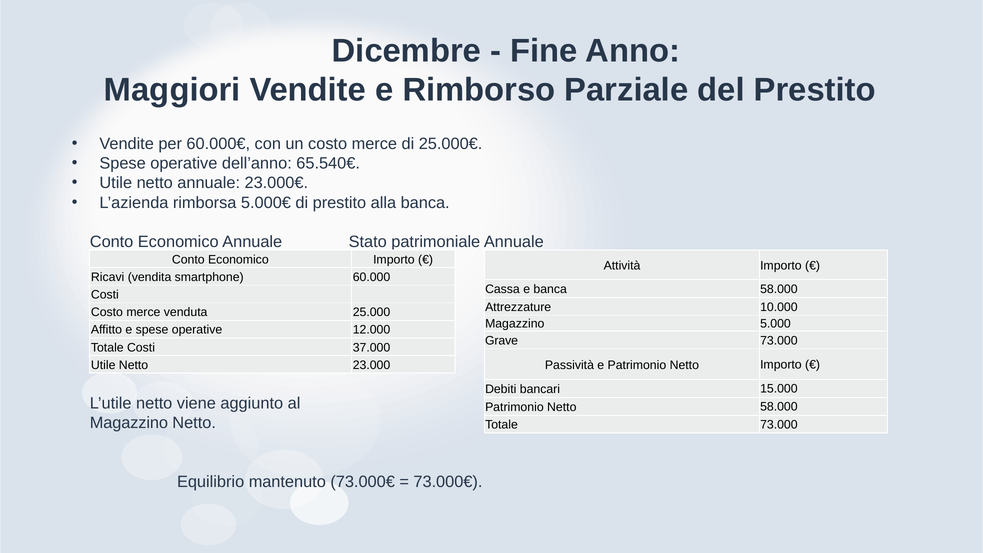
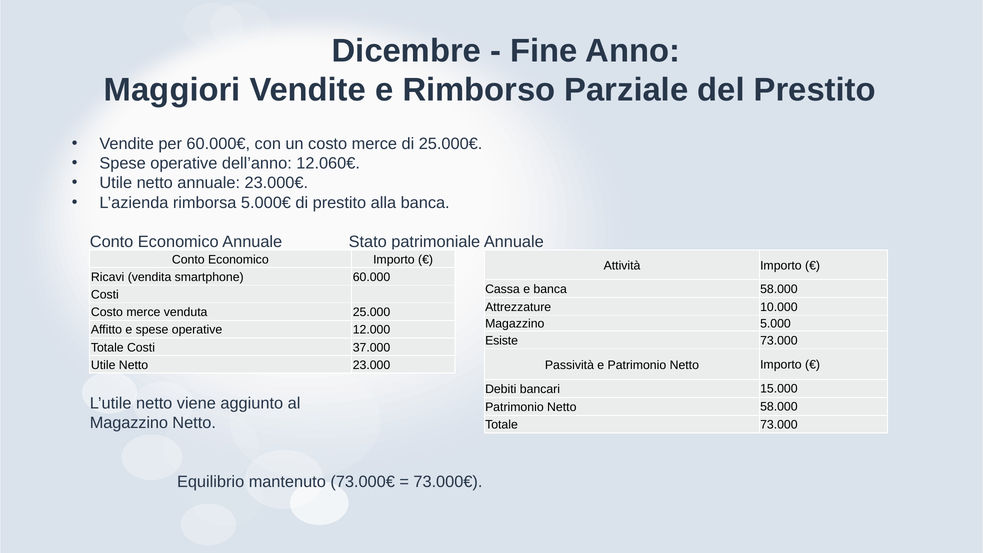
65.540€: 65.540€ -> 12.060€
Grave: Grave -> Esiste
